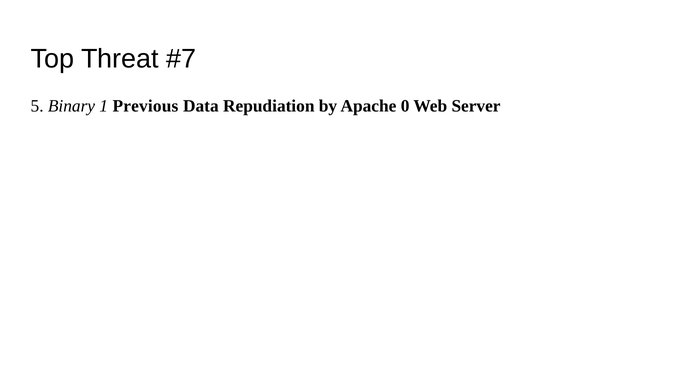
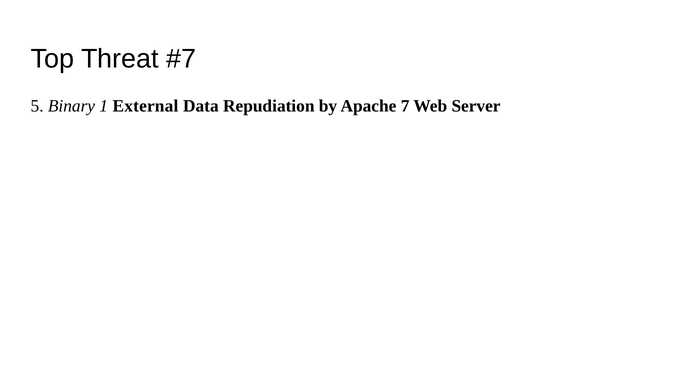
Previous: Previous -> External
0: 0 -> 7
